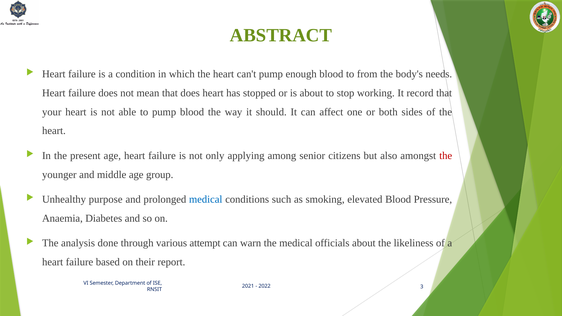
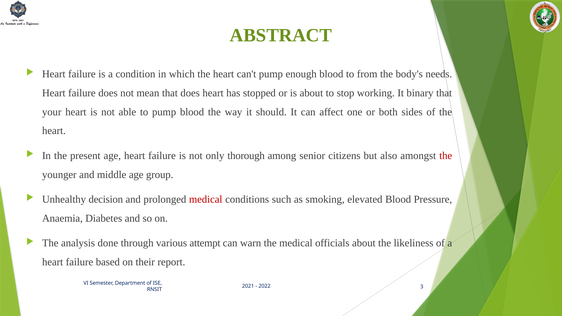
record: record -> binary
applying: applying -> thorough
purpose: purpose -> decision
medical at (206, 199) colour: blue -> red
